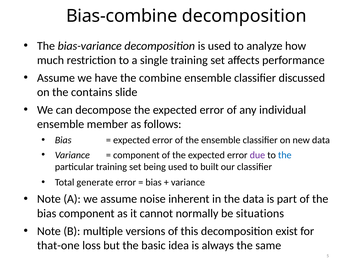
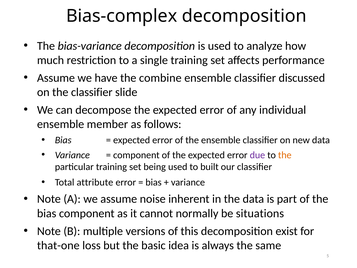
Bias-combine: Bias-combine -> Bias-complex
the contains: contains -> classifier
the at (285, 155) colour: blue -> orange
generate: generate -> attribute
